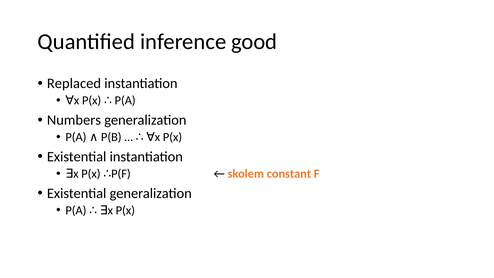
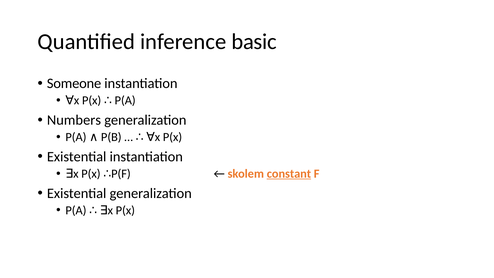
good: good -> basic
Replaced: Replaced -> Someone
constant underline: none -> present
